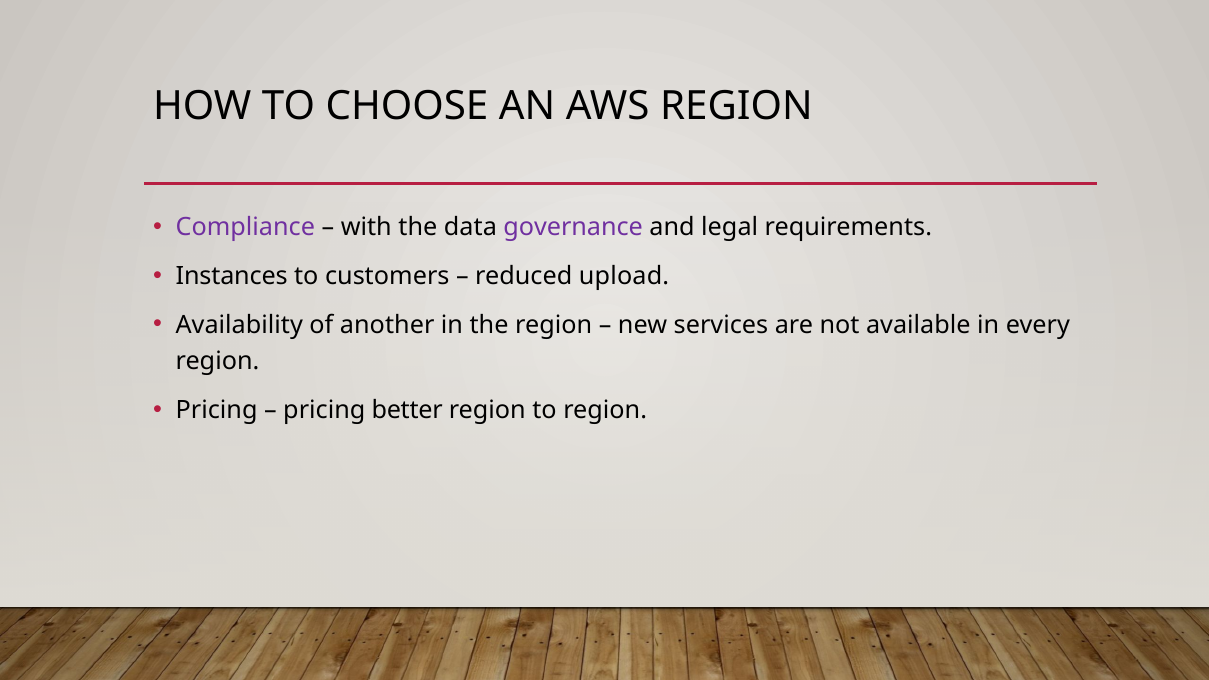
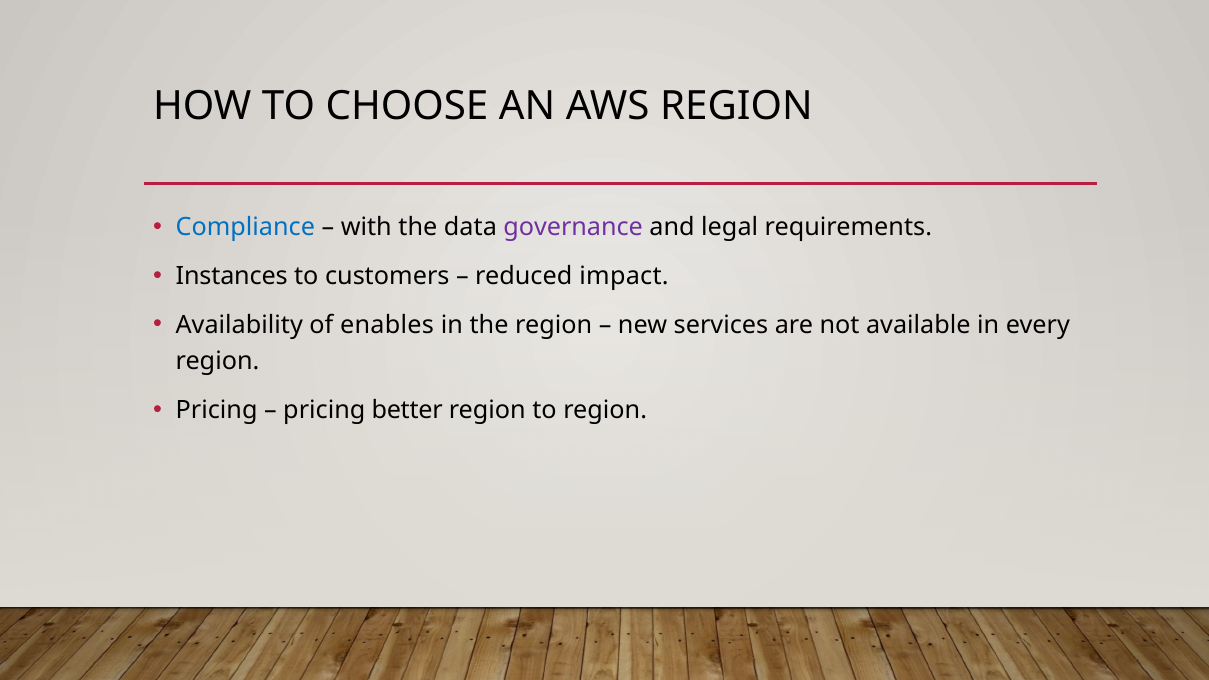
Compliance colour: purple -> blue
upload: upload -> impact
another: another -> enables
